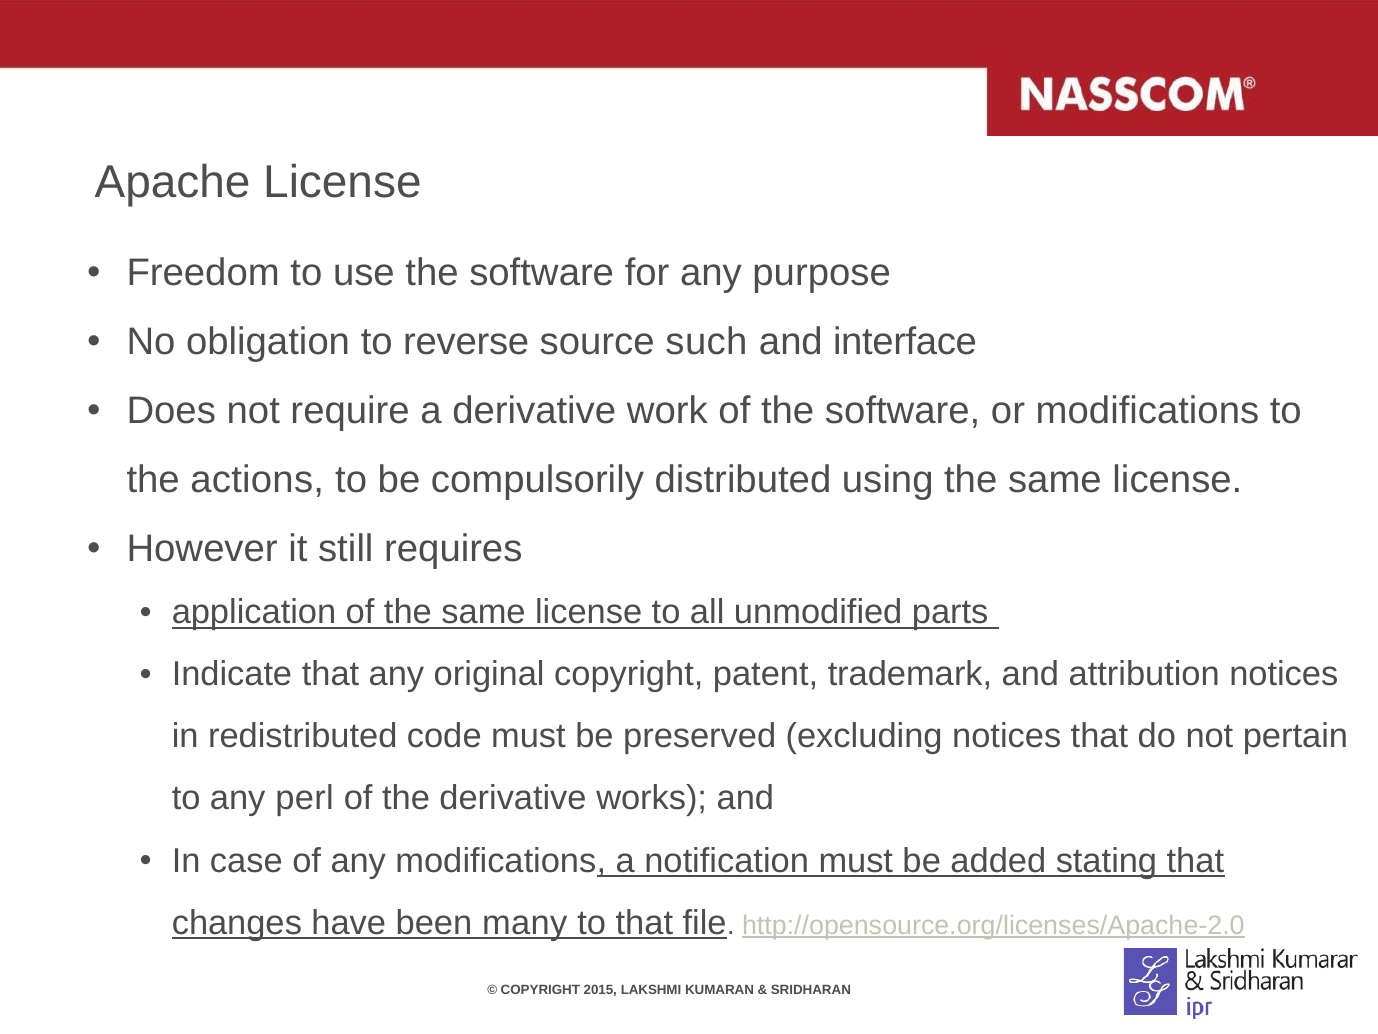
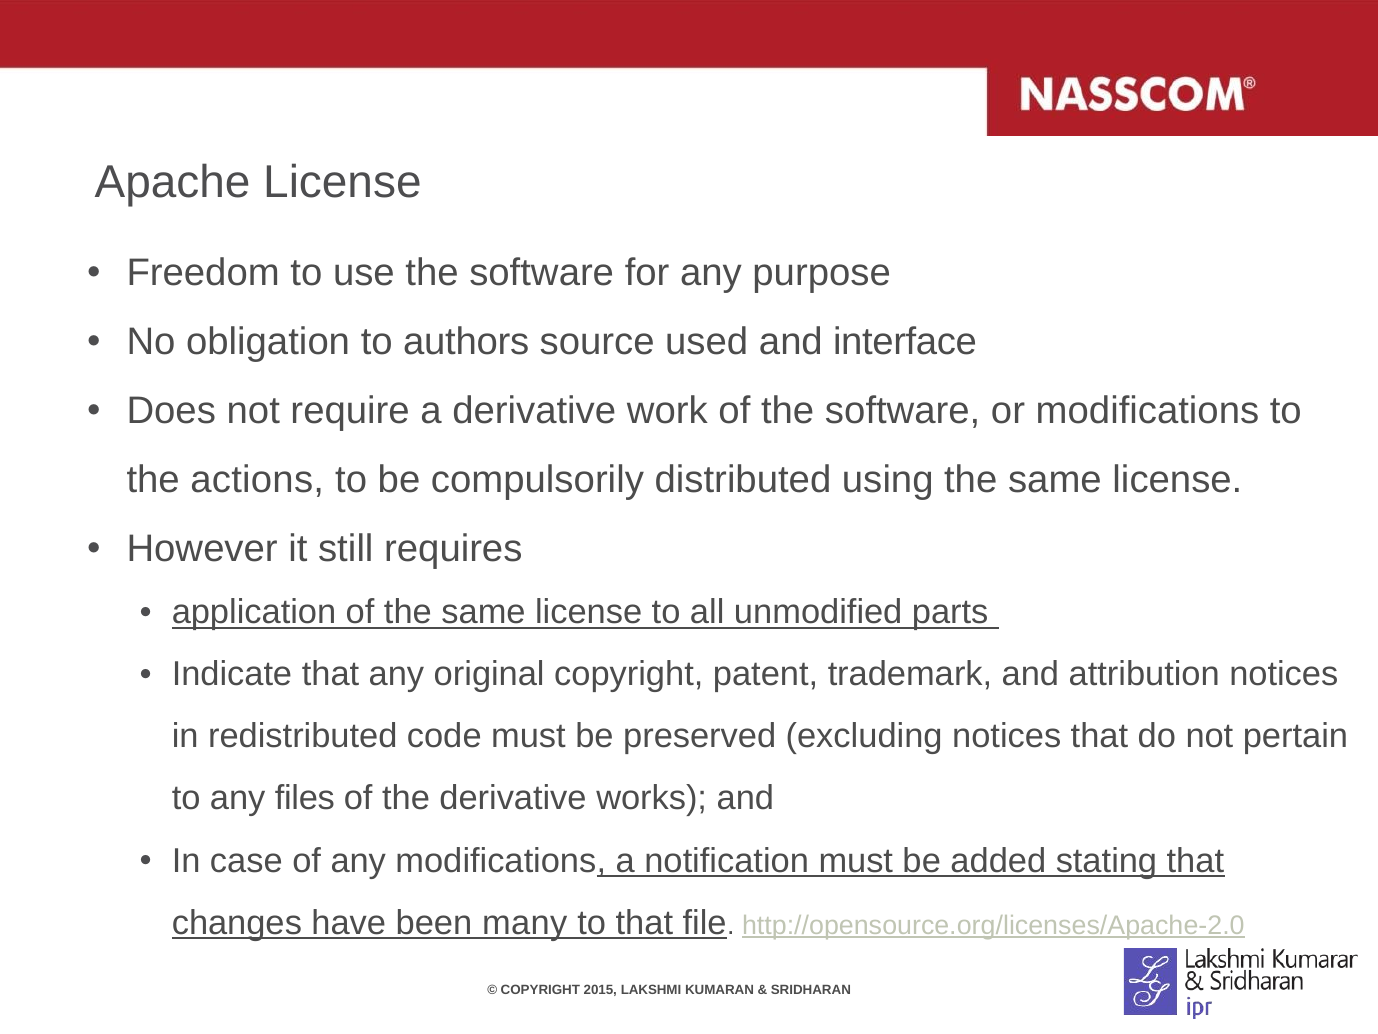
reverse: reverse -> authors
such: such -> used
perl: perl -> files
